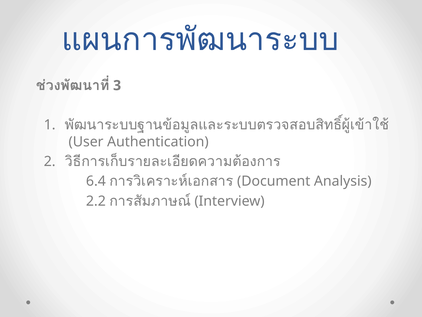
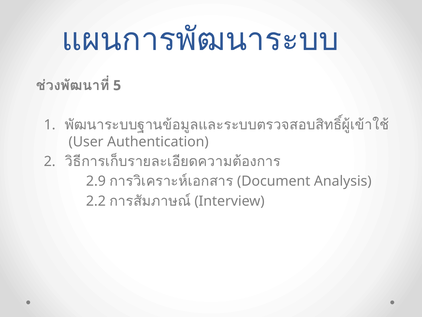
3: 3 -> 5
6.4: 6.4 -> 2.9
